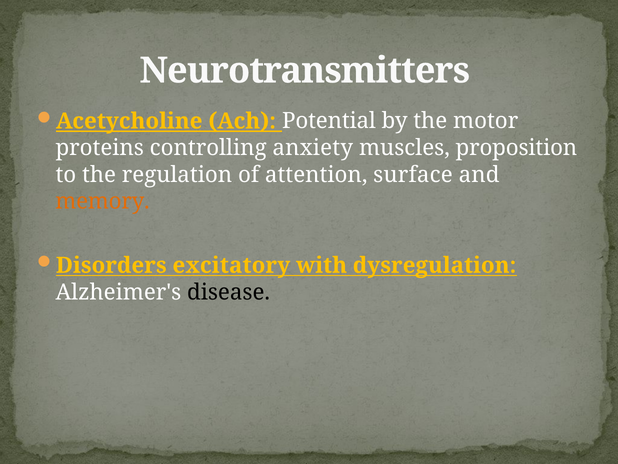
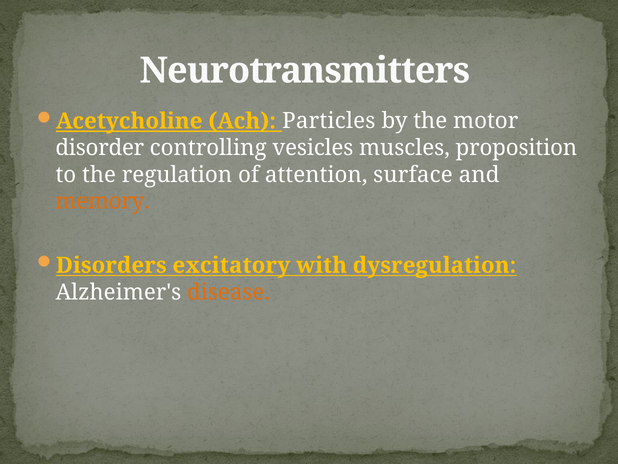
Potential: Potential -> Particles
proteins: proteins -> disorder
anxiety: anxiety -> vesicles
disease colour: black -> orange
